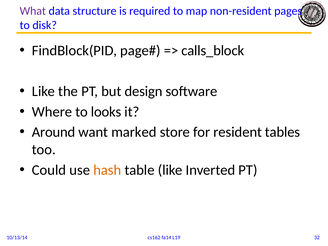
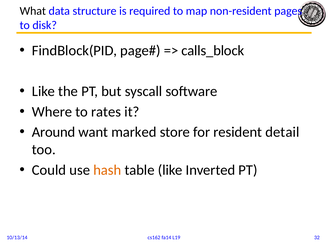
What colour: purple -> black
design: design -> syscall
looks: looks -> rates
tables: tables -> detail
